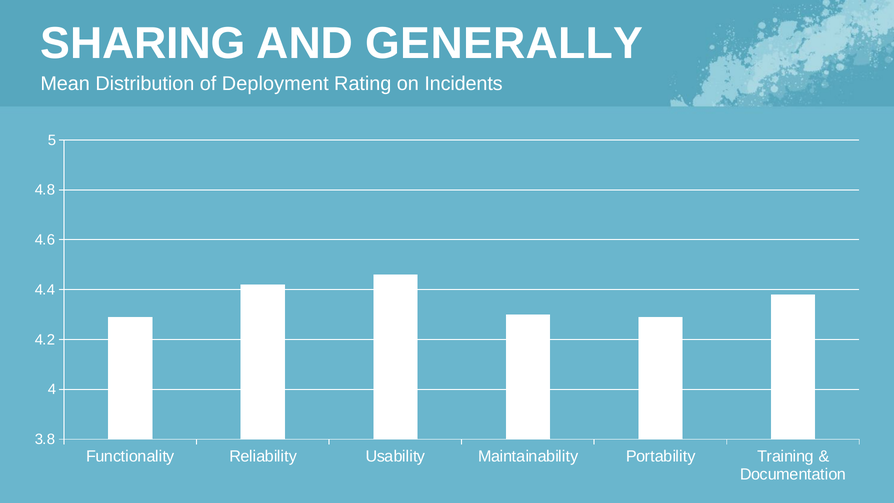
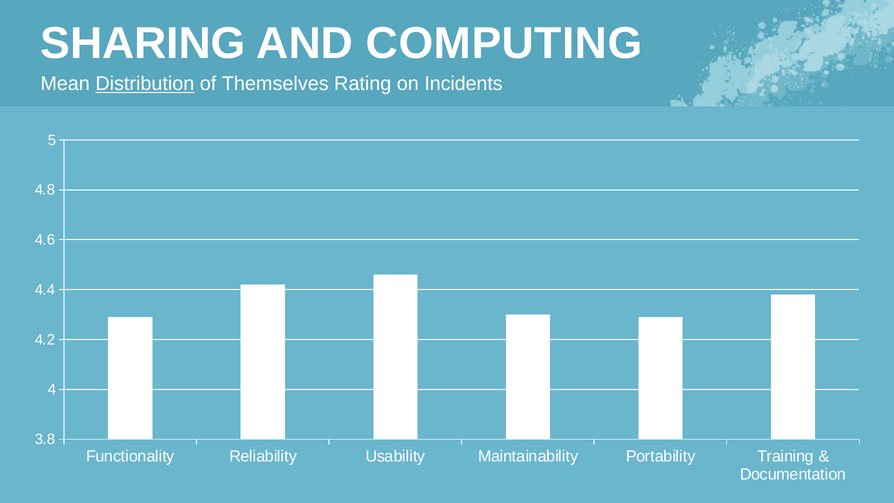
GENERALLY: GENERALLY -> COMPUTING
Distribution underline: none -> present
Deployment: Deployment -> Themselves
